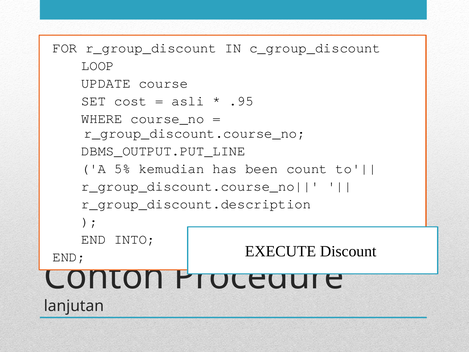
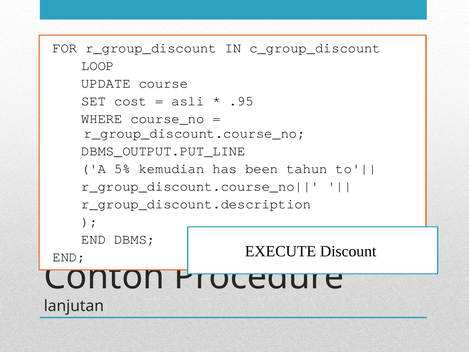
count: count -> tahun
INTO: INTO -> DBMS
